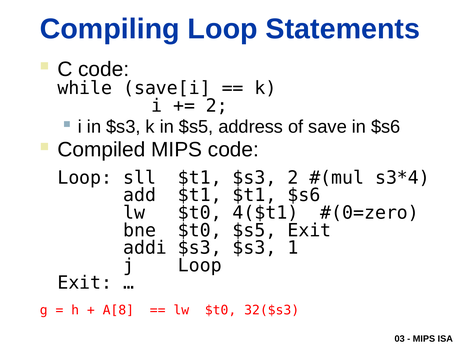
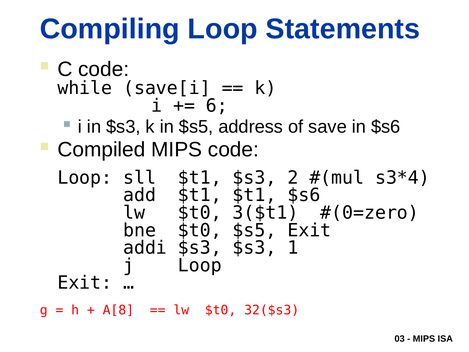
2 at (217, 106): 2 -> 6
4($t1: 4($t1 -> 3($t1
